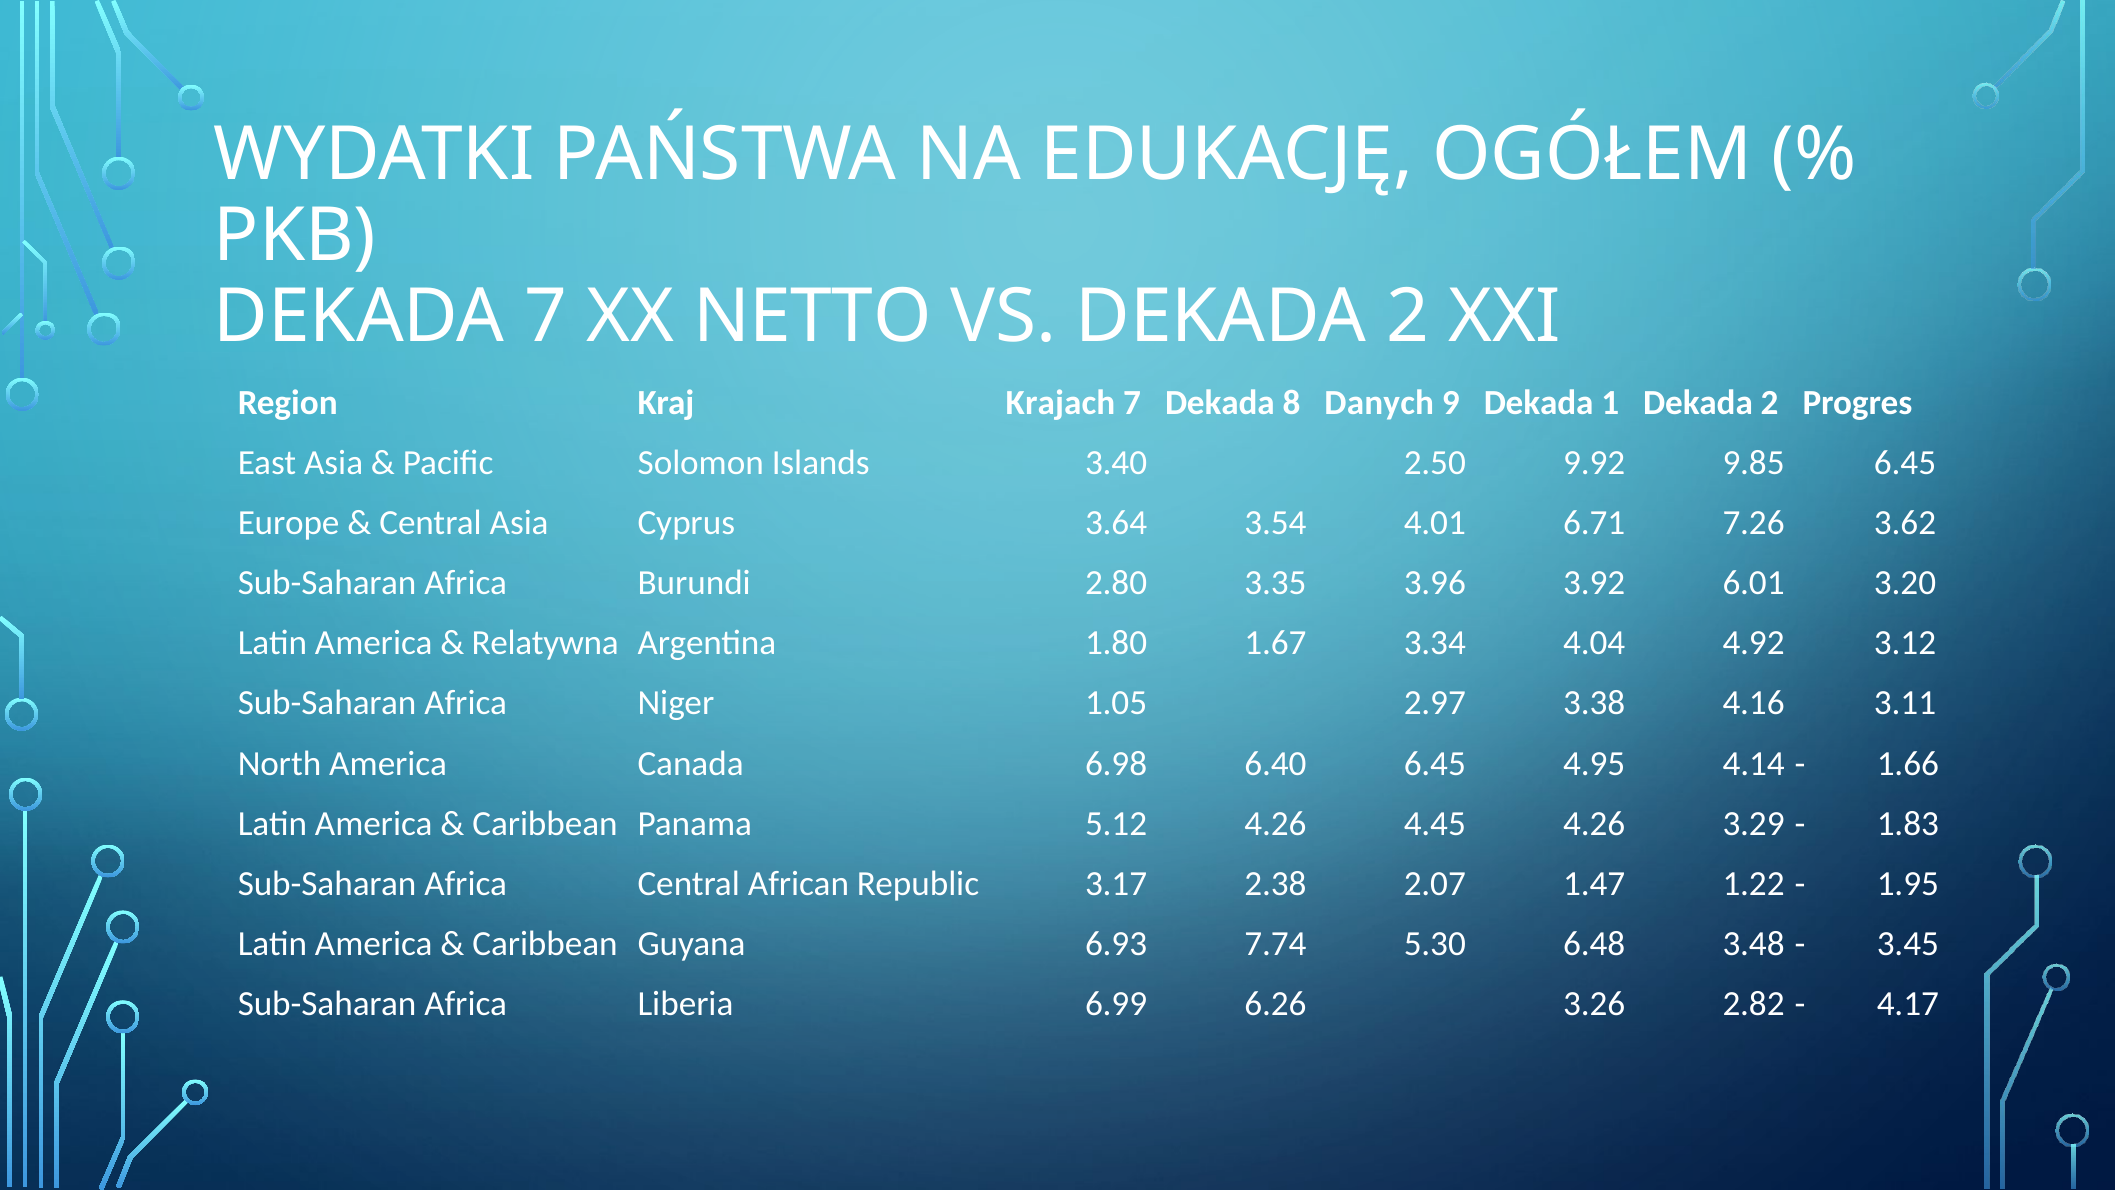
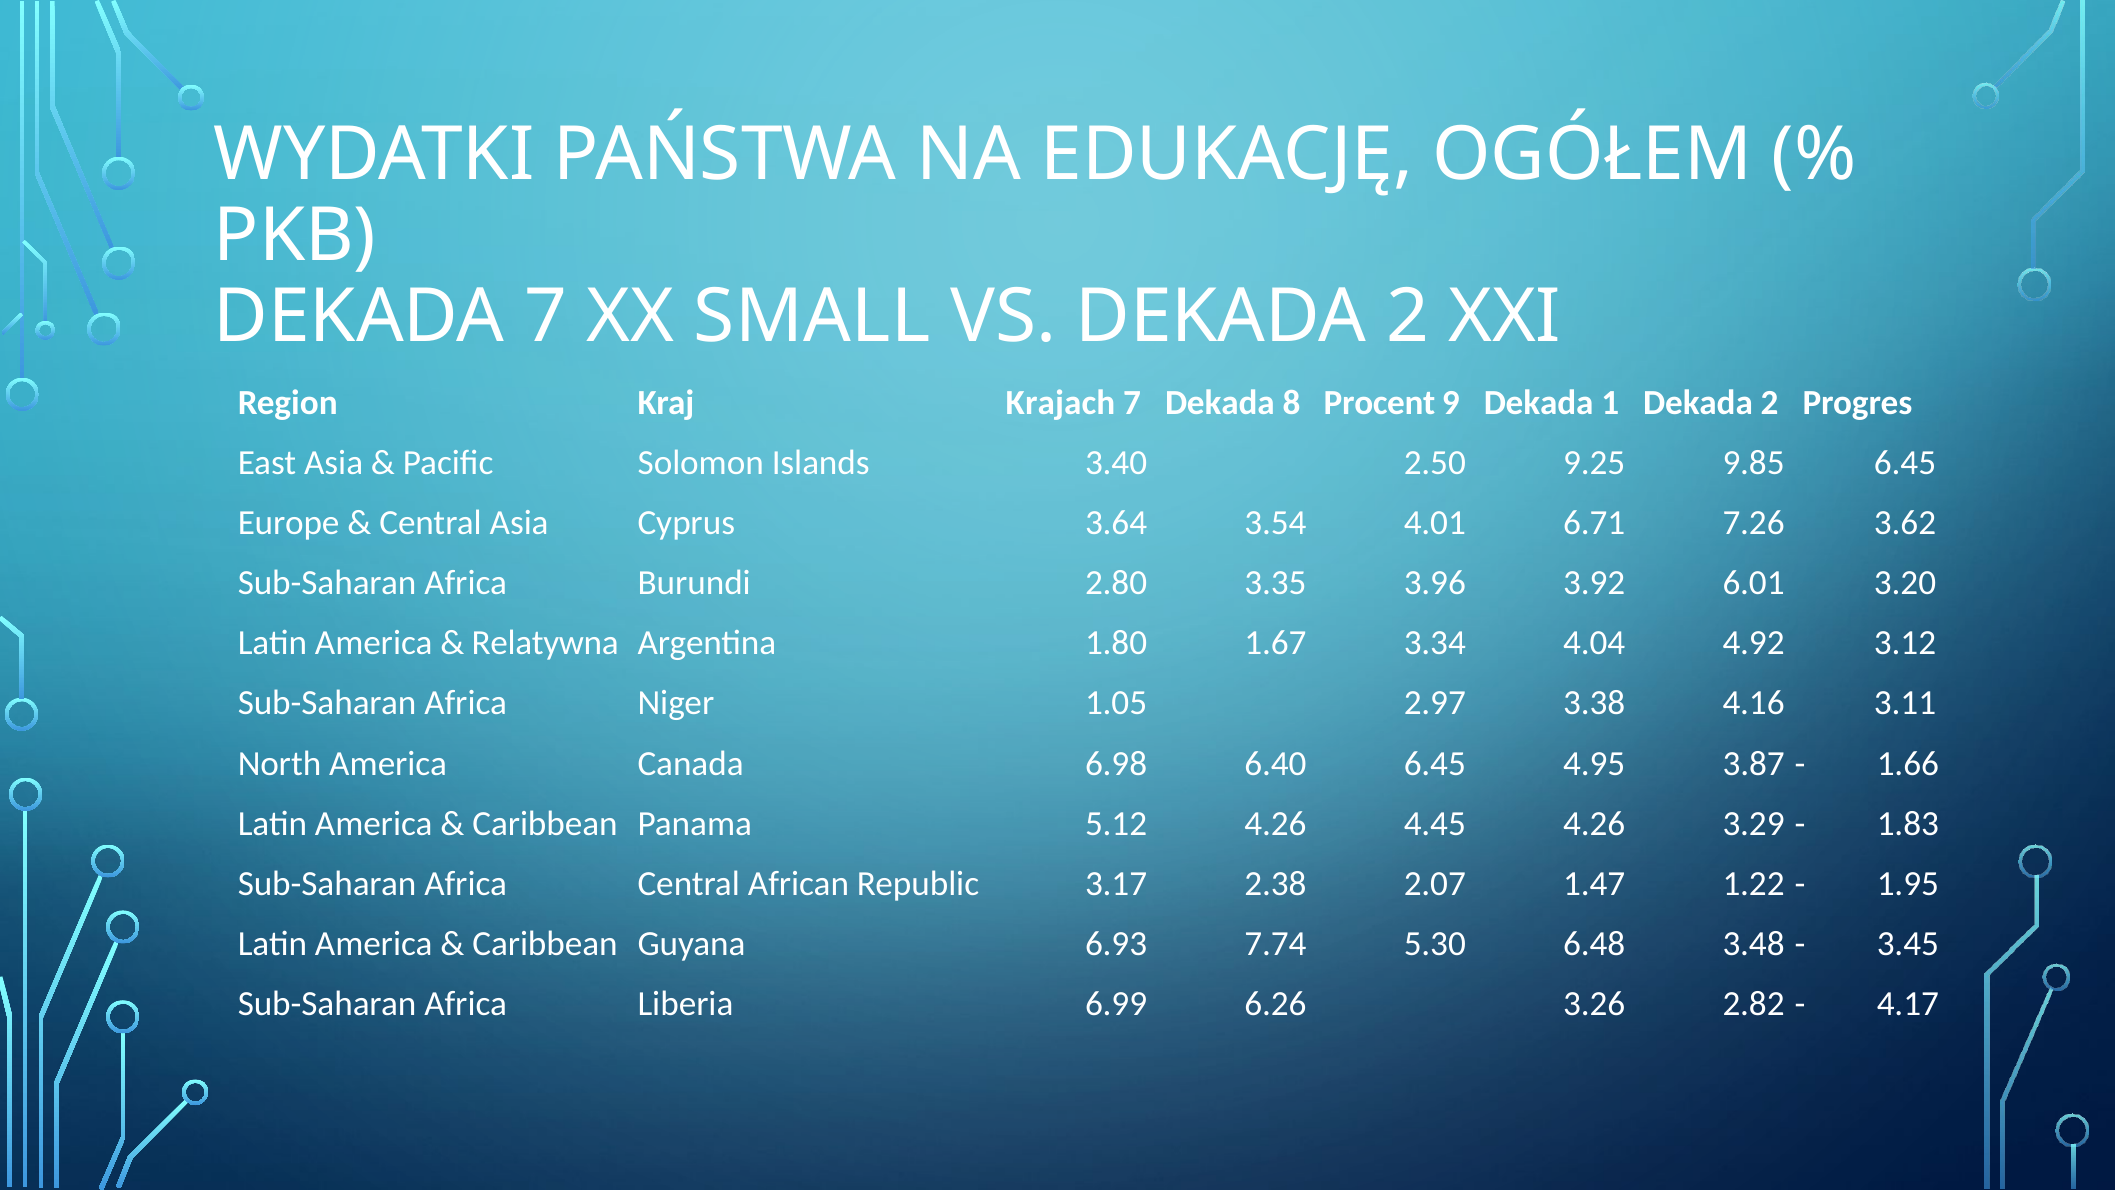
NETTO: NETTO -> SMALL
Danych: Danych -> Procent
9.92: 9.92 -> 9.25
4.14: 4.14 -> 3.87
